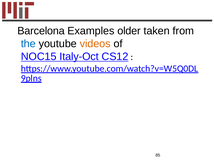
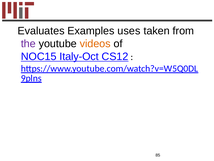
Barcelona: Barcelona -> Evaluates
older: older -> uses
the colour: blue -> purple
